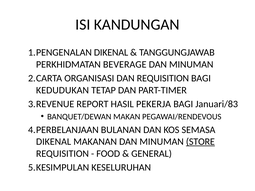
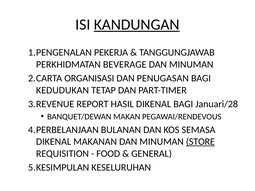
KANDUNGAN underline: none -> present
DIKENAL at (111, 53): DIKENAL -> PEKERJA
DAN REQUISITION: REQUISITION -> PENUGASAN
HASIL PEKERJA: PEKERJA -> DIKENAL
Januari/83: Januari/83 -> Januari/28
